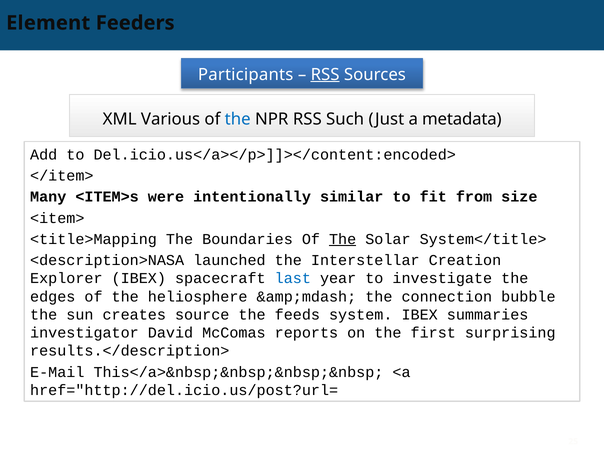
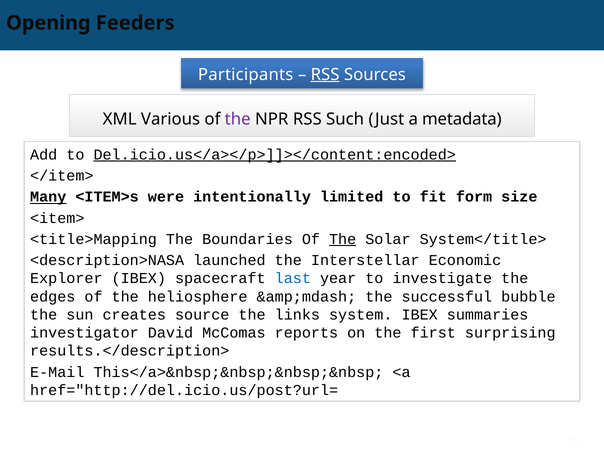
Element: Element -> Opening
the at (238, 119) colour: blue -> purple
Del.icio.us</a></p>]]></content:encoded> underline: none -> present
Many underline: none -> present
similar: similar -> limited
from: from -> form
Creation: Creation -> Economic
connection: connection -> successful
feeds: feeds -> links
